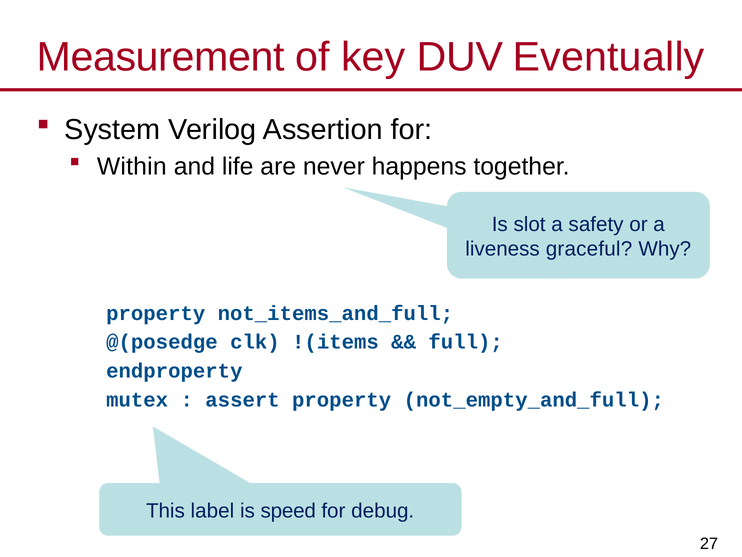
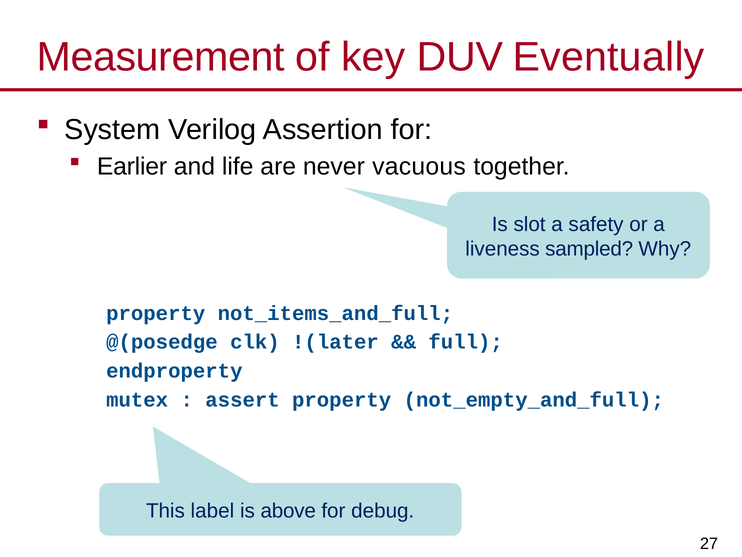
Within: Within -> Earlier
happens: happens -> vacuous
graceful: graceful -> sampled
!(items: !(items -> !(later
speed: speed -> above
